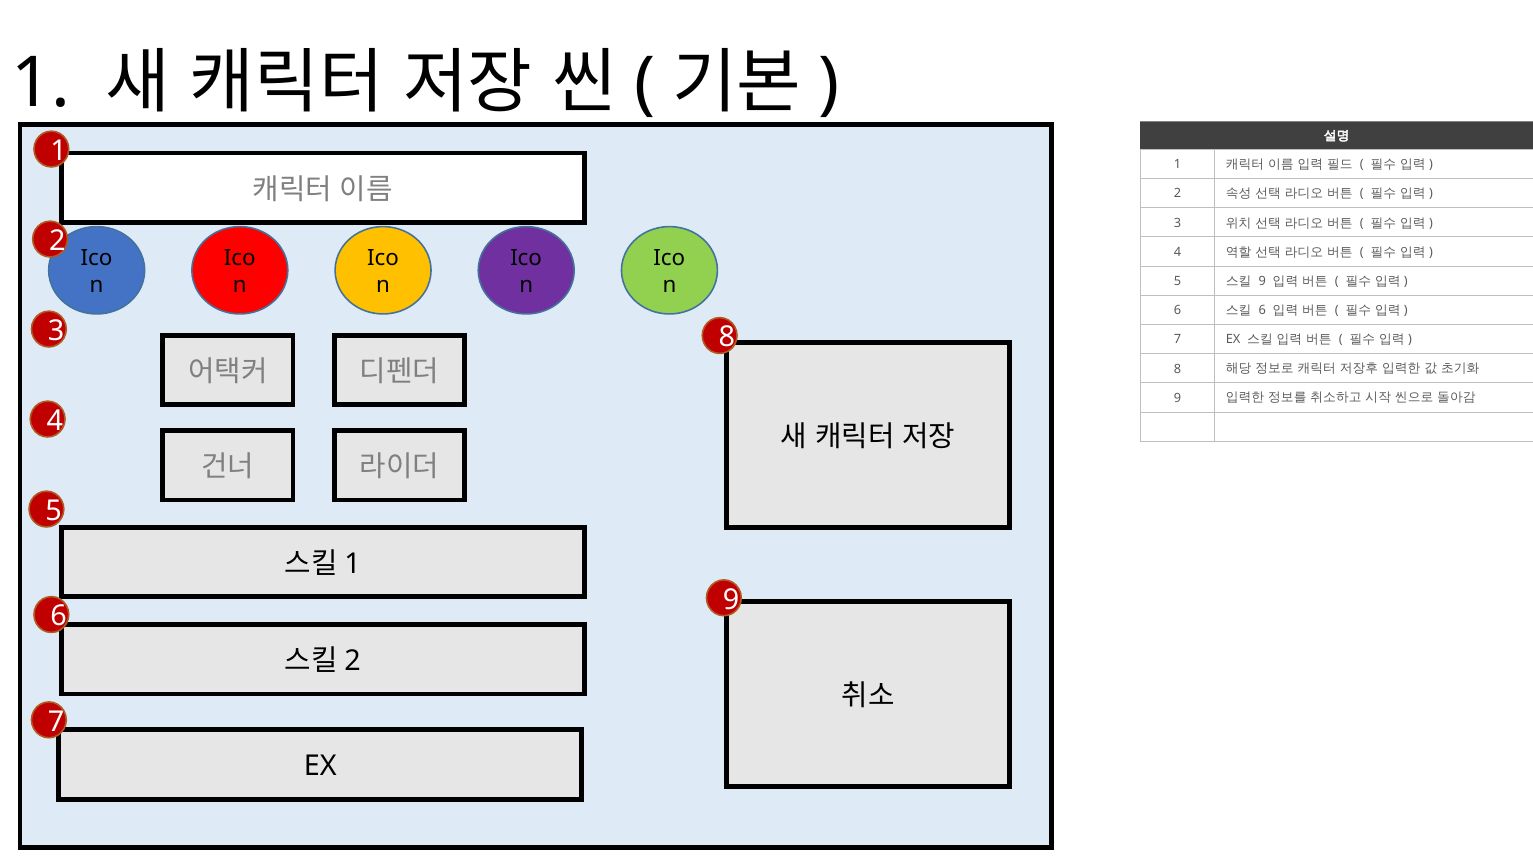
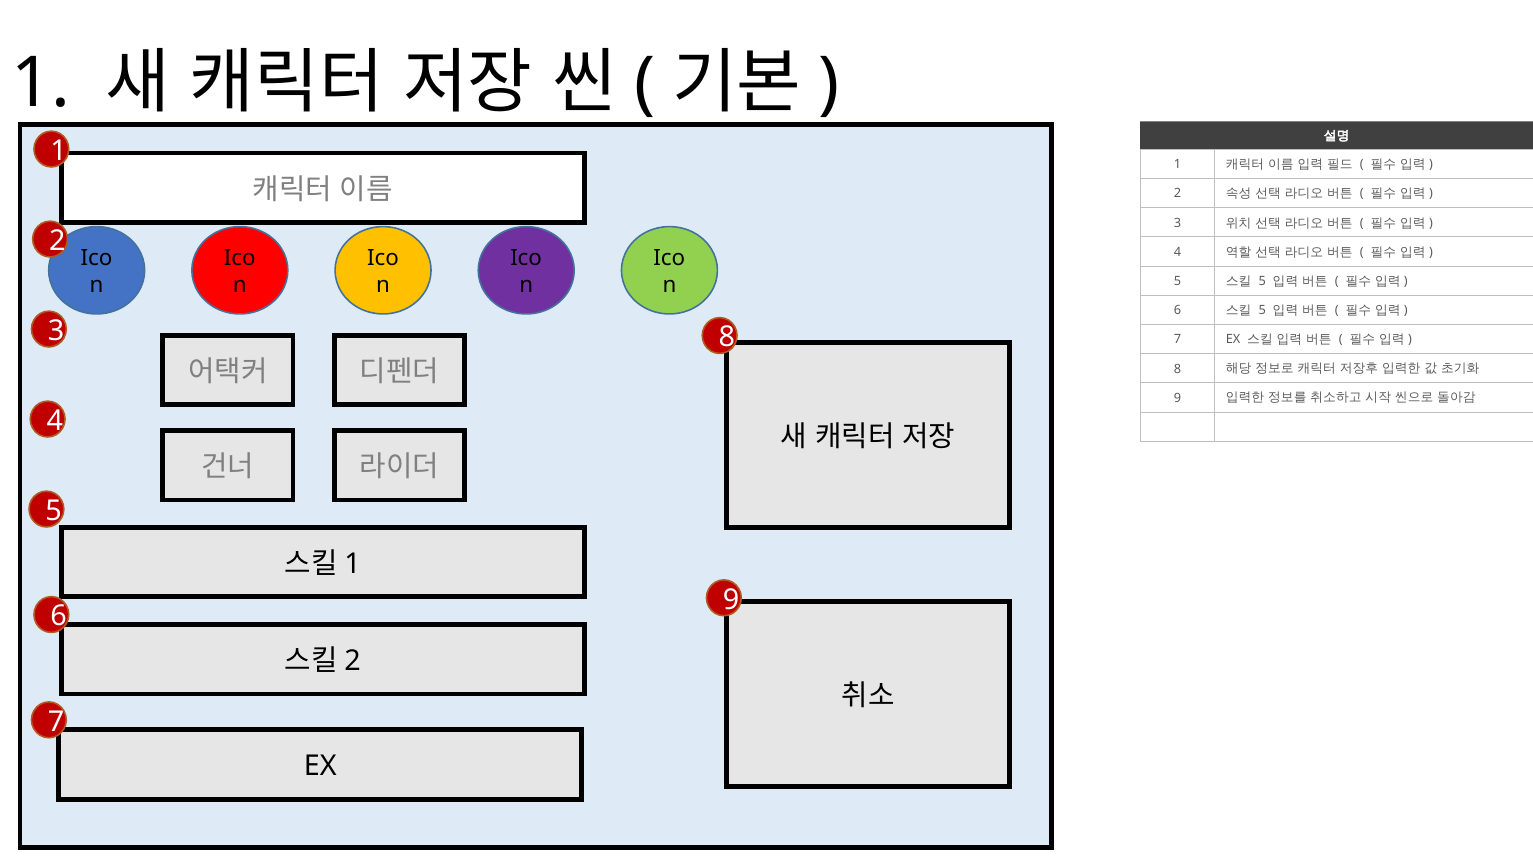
9 at (1262, 281): 9 -> 5
6 at (1262, 311): 6 -> 5
